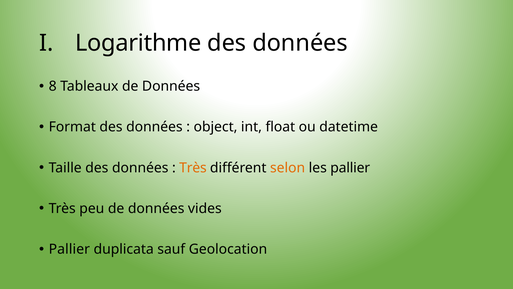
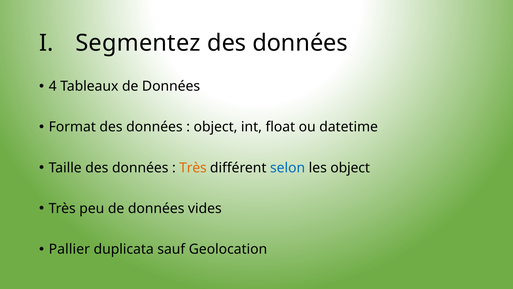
Logarithme: Logarithme -> Segmentez
8: 8 -> 4
selon colour: orange -> blue
les pallier: pallier -> object
